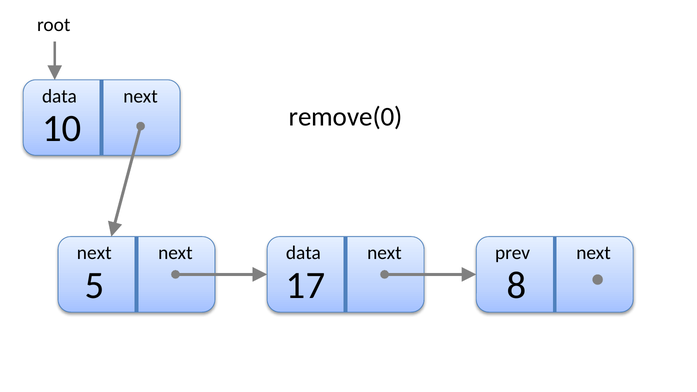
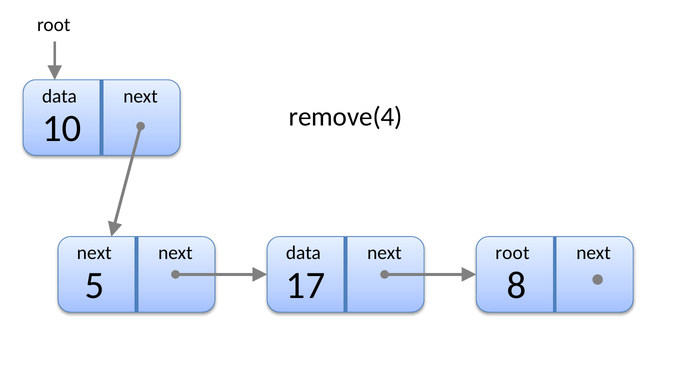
remove(0: remove(0 -> remove(4
prev at (513, 253): prev -> root
